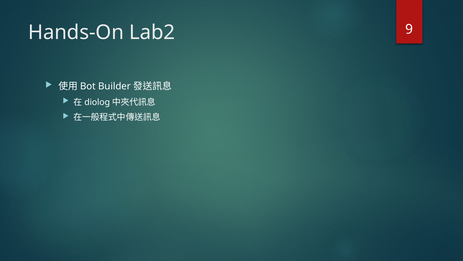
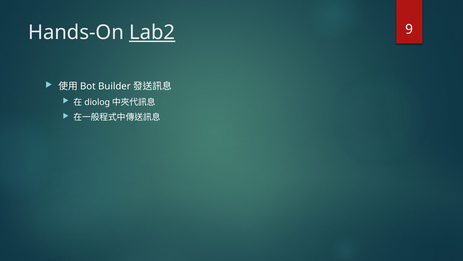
Lab2 underline: none -> present
